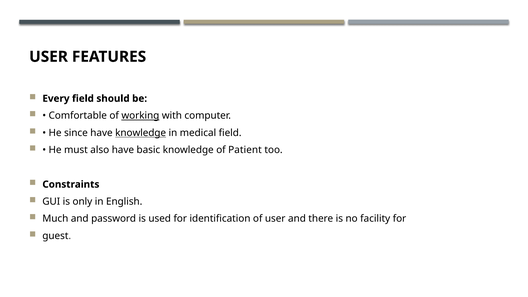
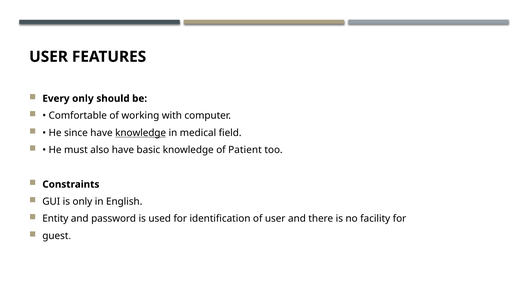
Every field: field -> only
working underline: present -> none
Much: Much -> Entity
